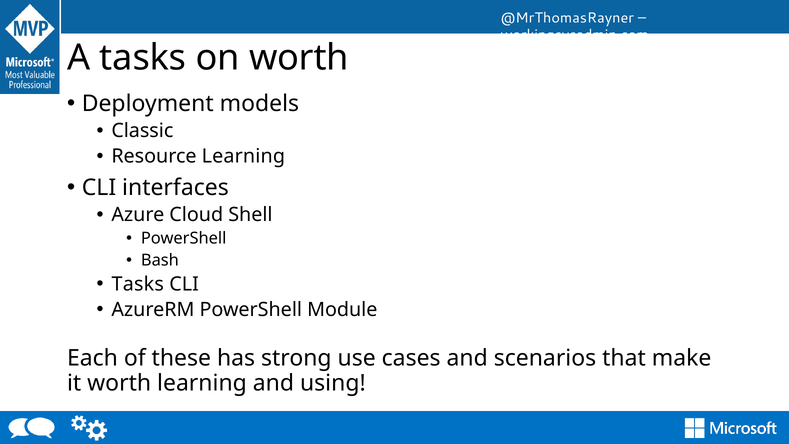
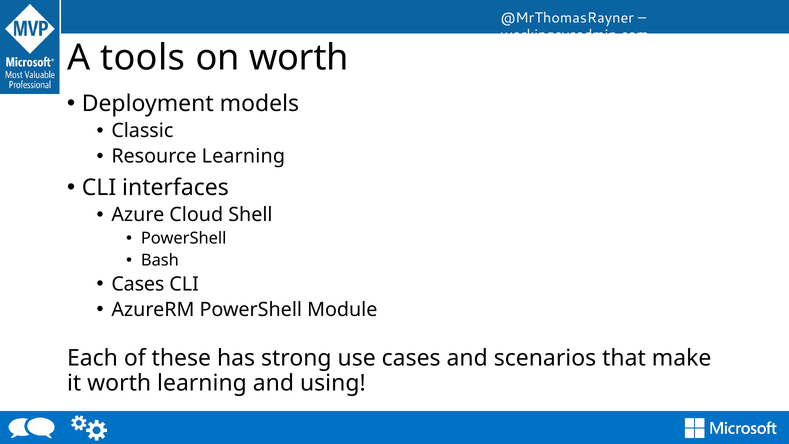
A tasks: tasks -> tools
Tasks at (138, 284): Tasks -> Cases
